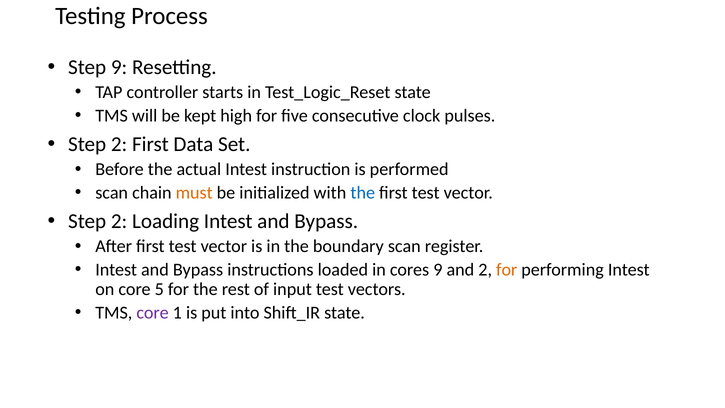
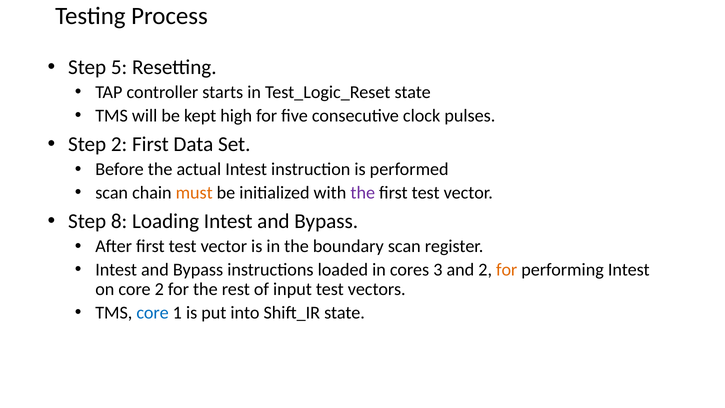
Step 9: 9 -> 5
the at (363, 193) colour: blue -> purple
2 at (119, 221): 2 -> 8
cores 9: 9 -> 3
core 5: 5 -> 2
core at (153, 312) colour: purple -> blue
